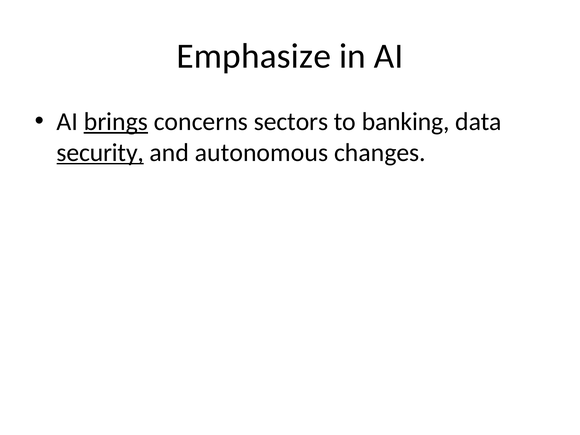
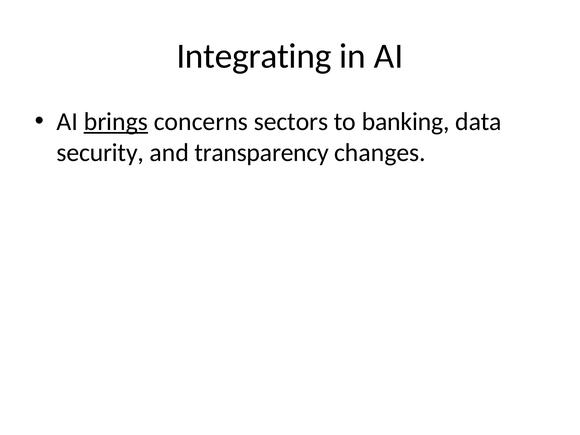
Emphasize: Emphasize -> Integrating
security underline: present -> none
autonomous: autonomous -> transparency
